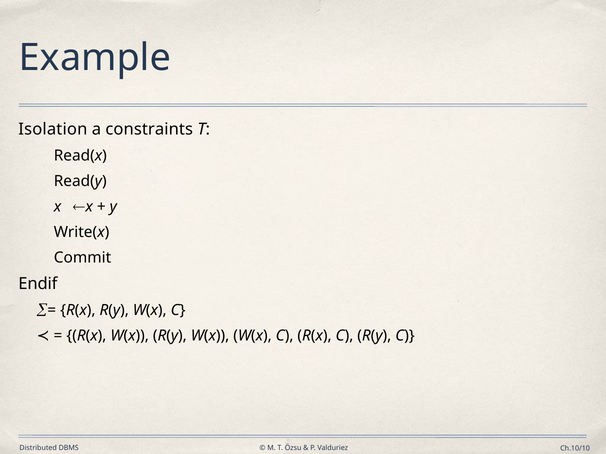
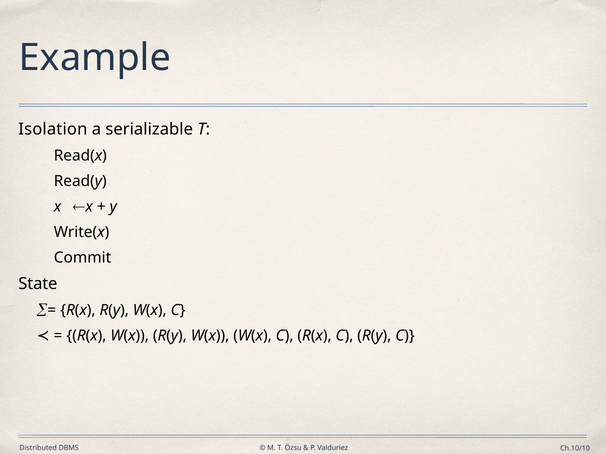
constraints: constraints -> serializable
Endif: Endif -> State
